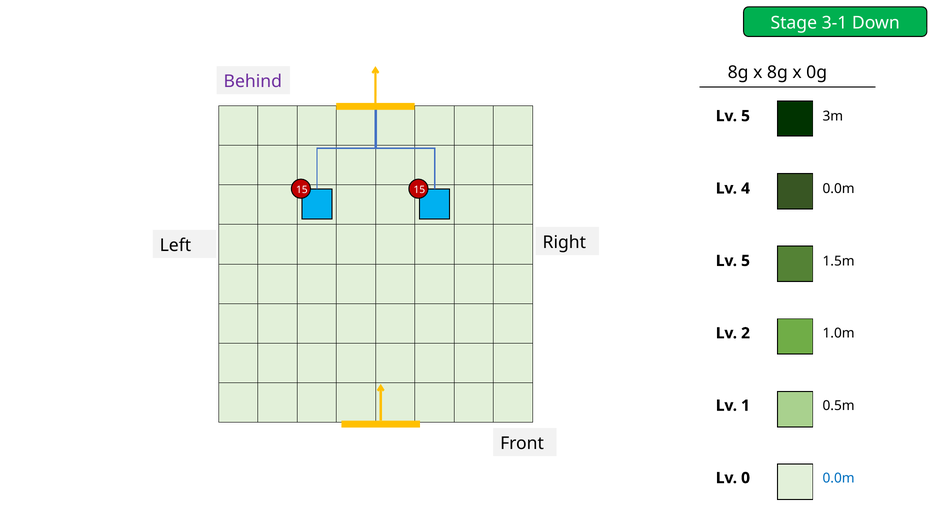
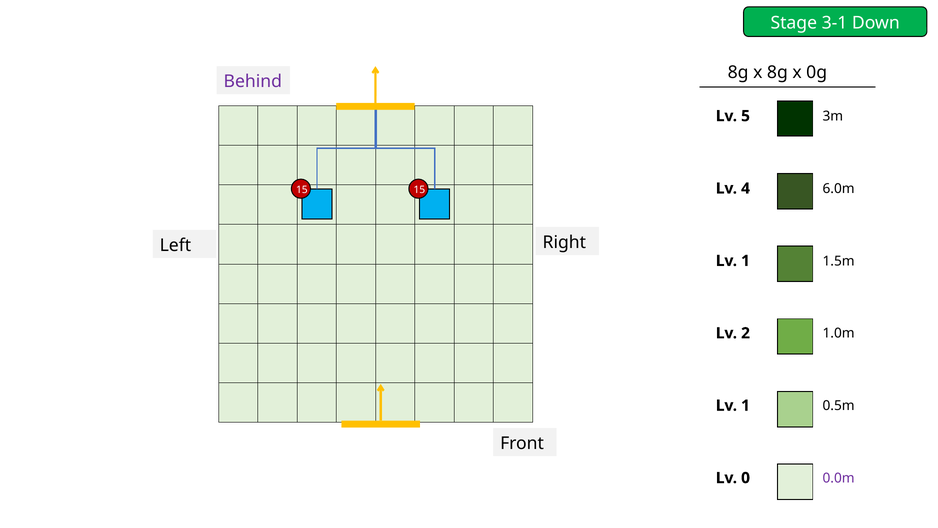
0.0m at (839, 189): 0.0m -> 6.0m
5 at (746, 261): 5 -> 1
0.0m at (839, 478) colour: blue -> purple
